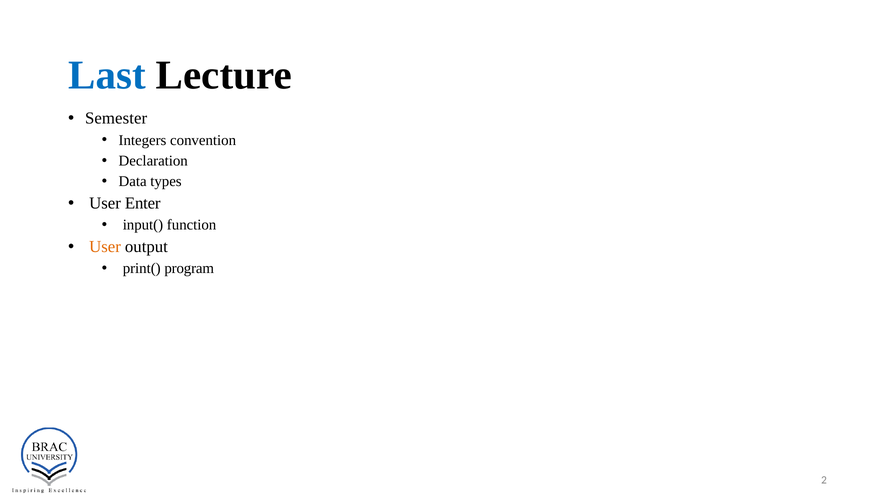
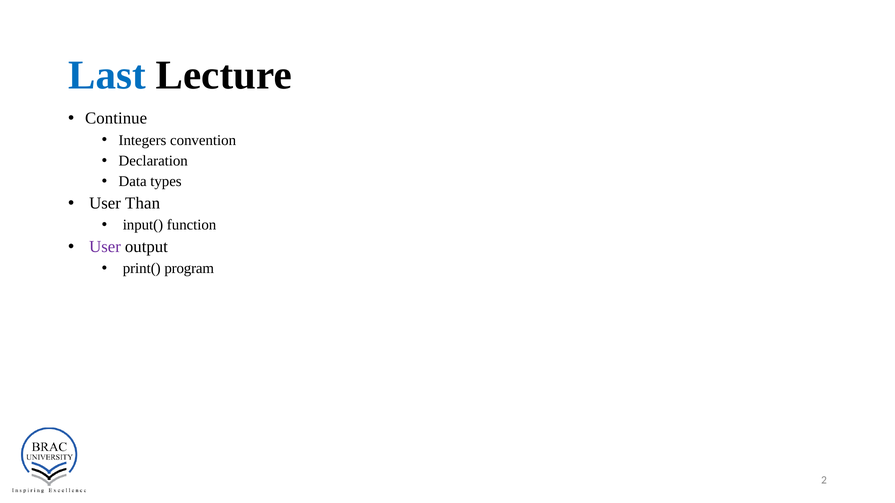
Semester: Semester -> Continue
Enter: Enter -> Than
User at (105, 247) colour: orange -> purple
